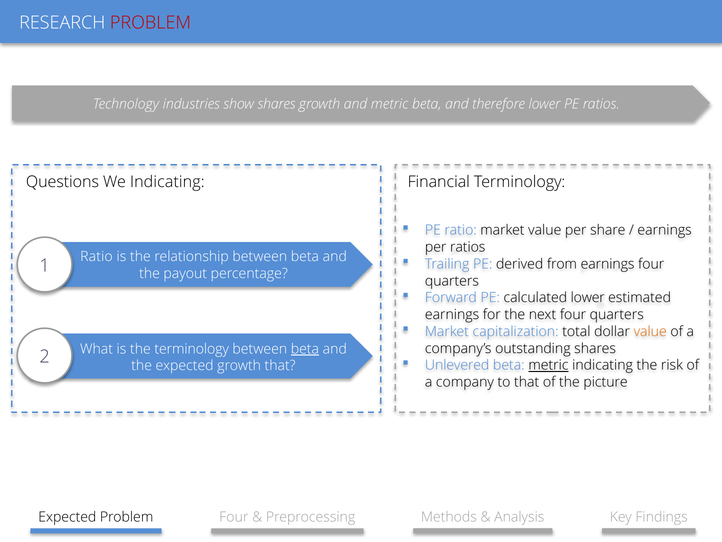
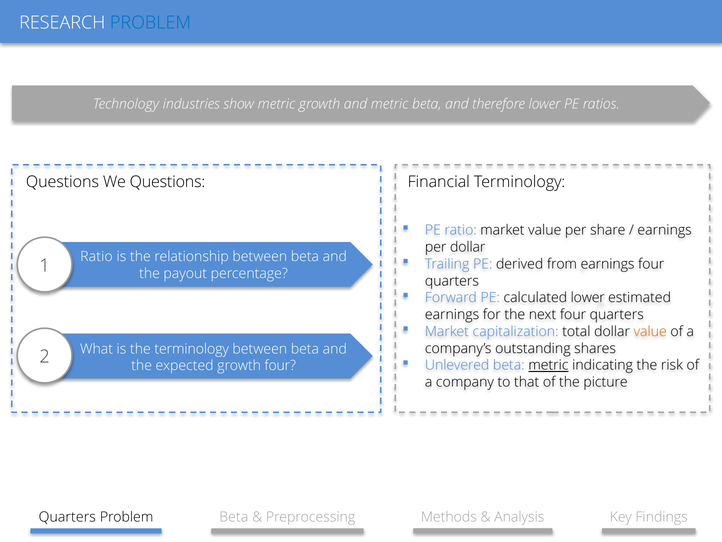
PROBLEM at (150, 23) colour: red -> blue
show shares: shares -> metric
We Indicating: Indicating -> Questions
per ratios: ratios -> dollar
beta at (305, 349) underline: present -> none
growth that: that -> four
Expected at (67, 516): Expected -> Quarters
Problem Four: Four -> Beta
